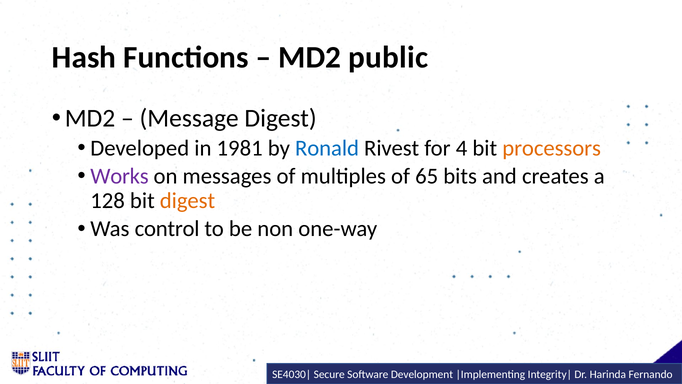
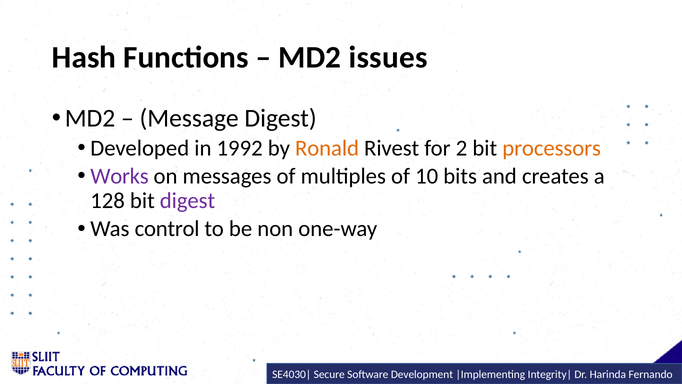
public: public -> issues
1981: 1981 -> 1992
Ronald colour: blue -> orange
4: 4 -> 2
65: 65 -> 10
digest at (188, 201) colour: orange -> purple
